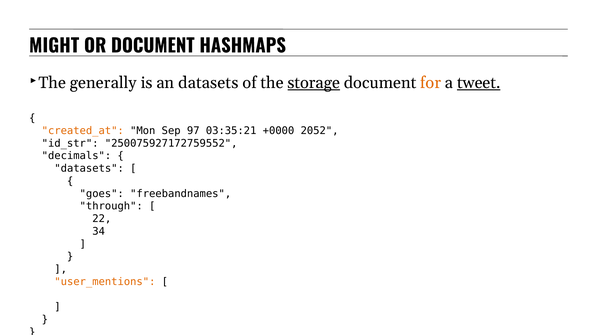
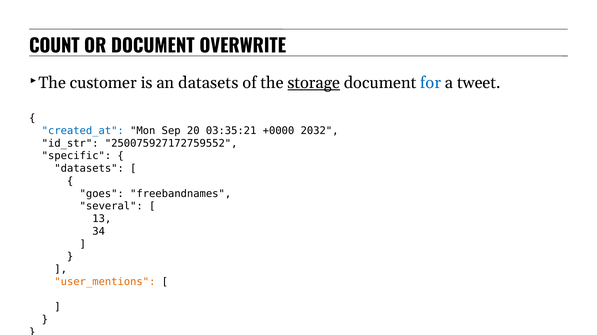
MIGHT: MIGHT -> COUNT
HASHMAPS: HASHMAPS -> OVERWRITE
generally: generally -> customer
for colour: orange -> blue
tweet underline: present -> none
created_at colour: orange -> blue
97: 97 -> 20
2052: 2052 -> 2032
decimals: decimals -> specific
through: through -> several
22: 22 -> 13
